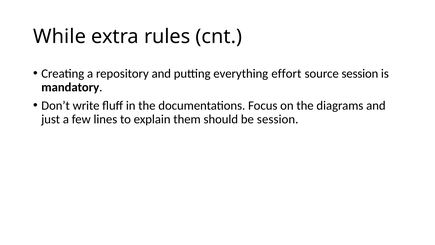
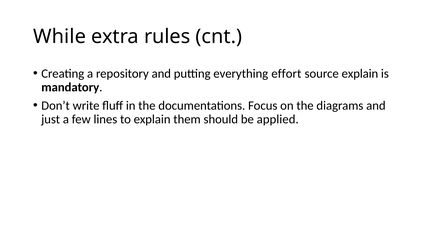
source session: session -> explain
be session: session -> applied
